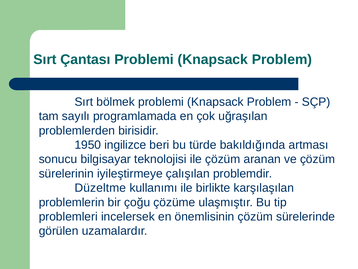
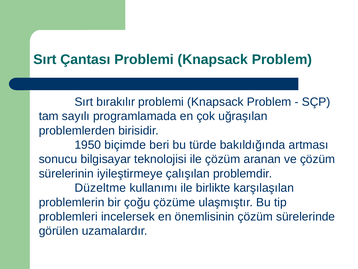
bölmek: bölmek -> bırakılır
ingilizce: ingilizce -> biçimde
